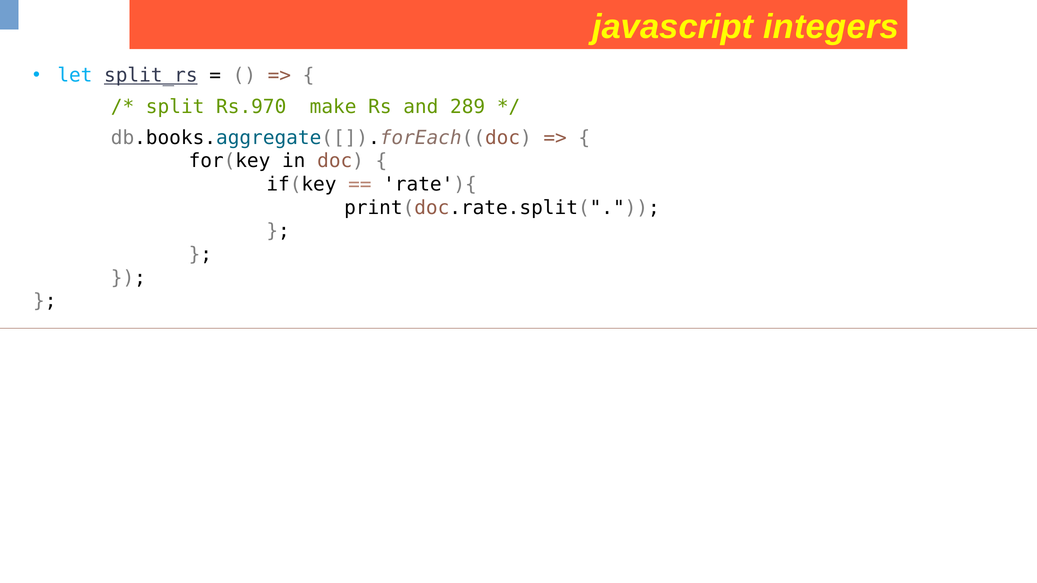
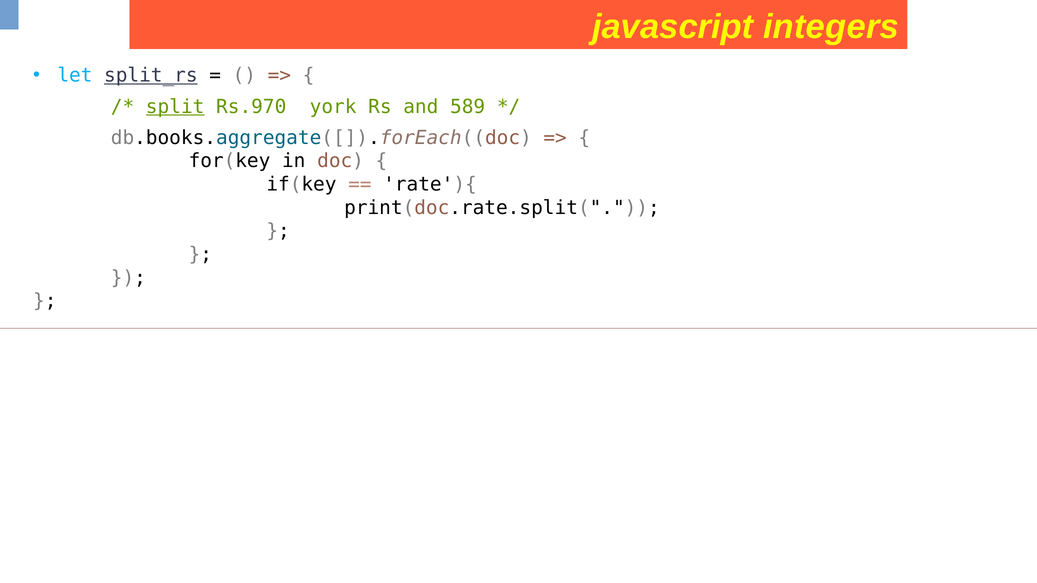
split underline: none -> present
make: make -> york
289: 289 -> 589
